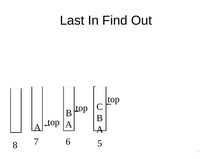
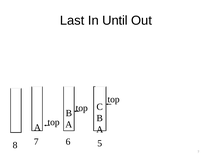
Find: Find -> Until
